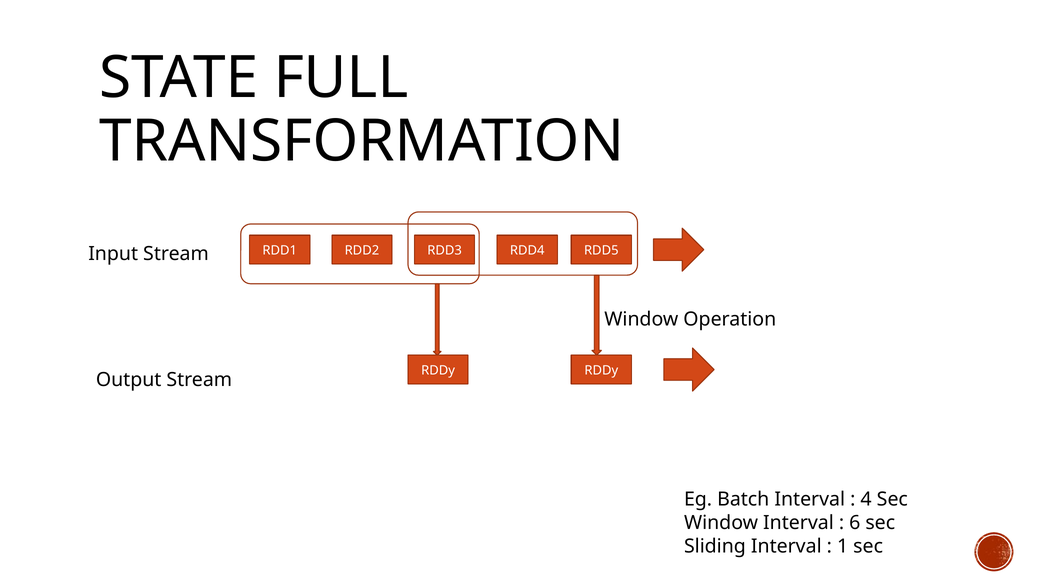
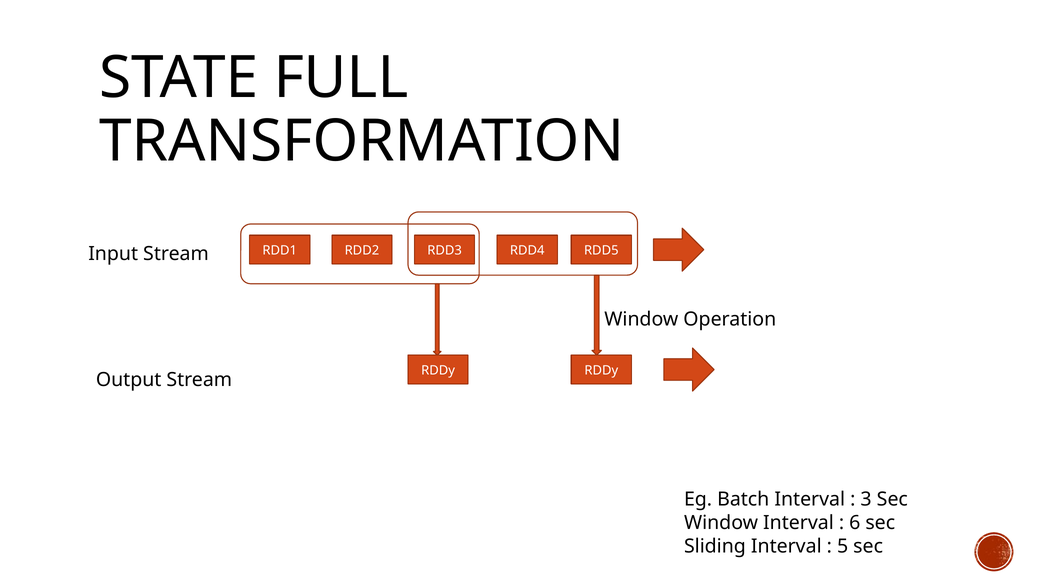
4: 4 -> 3
1: 1 -> 5
